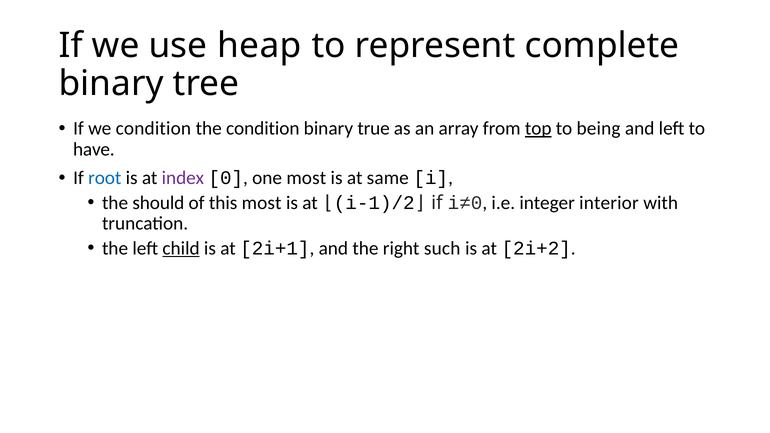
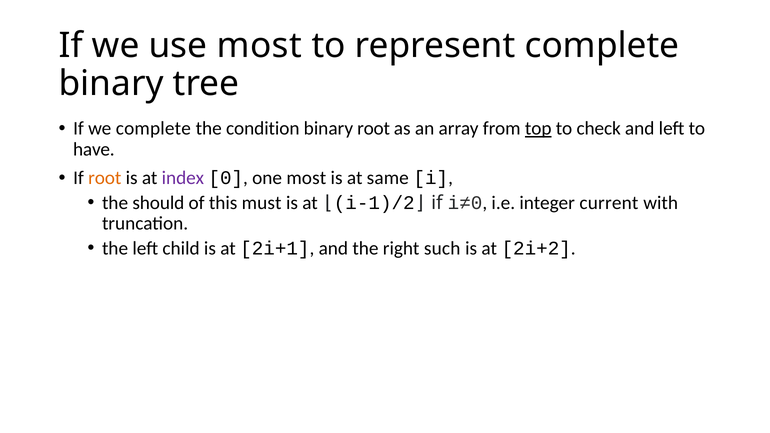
use heap: heap -> most
we condition: condition -> complete
binary true: true -> root
being: being -> check
root at (105, 178) colour: blue -> orange
this most: most -> must
interior: interior -> current
child underline: present -> none
